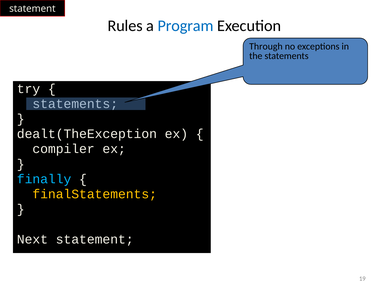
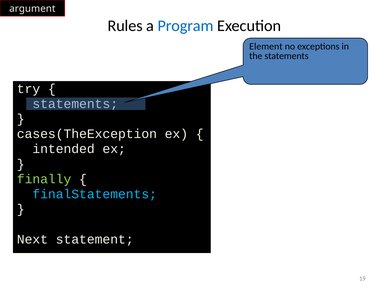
statement at (32, 9): statement -> argument
Through: Through -> Element
dealt(TheException: dealt(TheException -> cases(TheException
compiler: compiler -> intended
finally colour: light blue -> light green
finalStatements colour: yellow -> light blue
